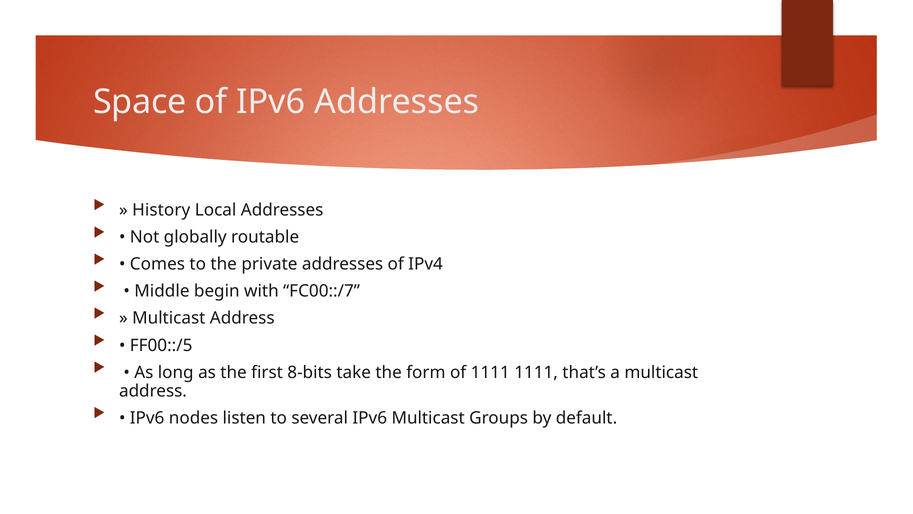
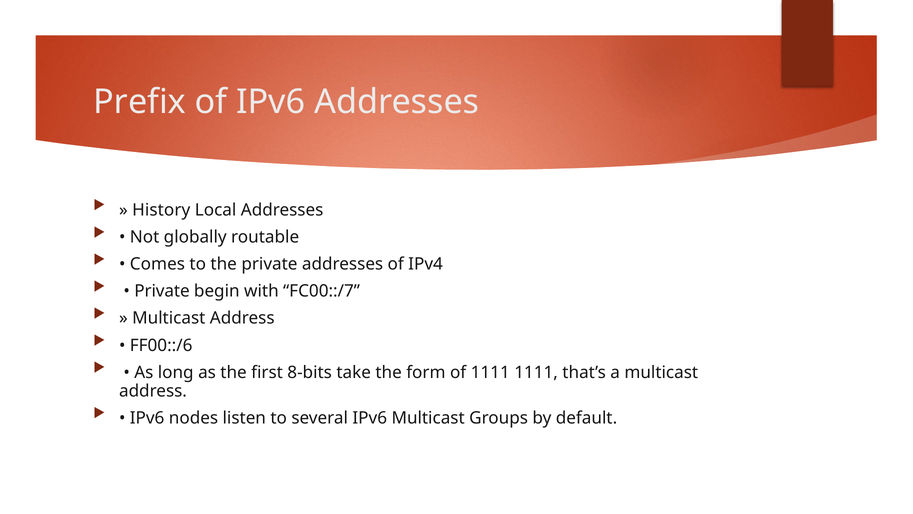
Space: Space -> Prefix
Middle at (162, 291): Middle -> Private
FF00::/5: FF00::/5 -> FF00::/6
